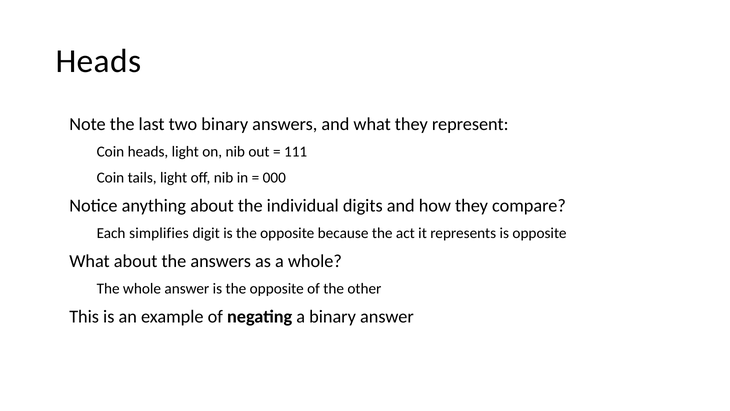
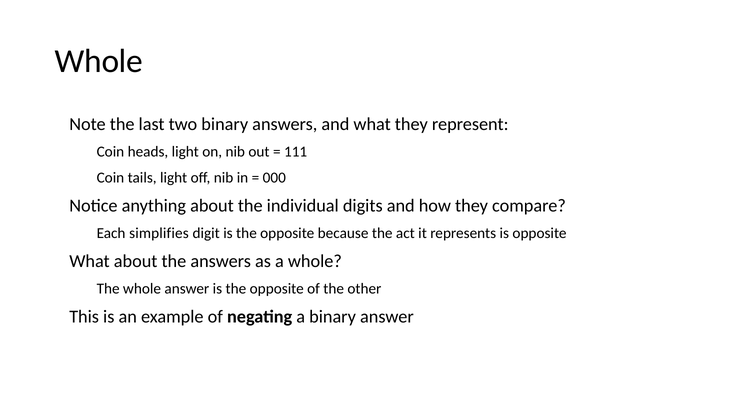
Heads at (99, 61): Heads -> Whole
